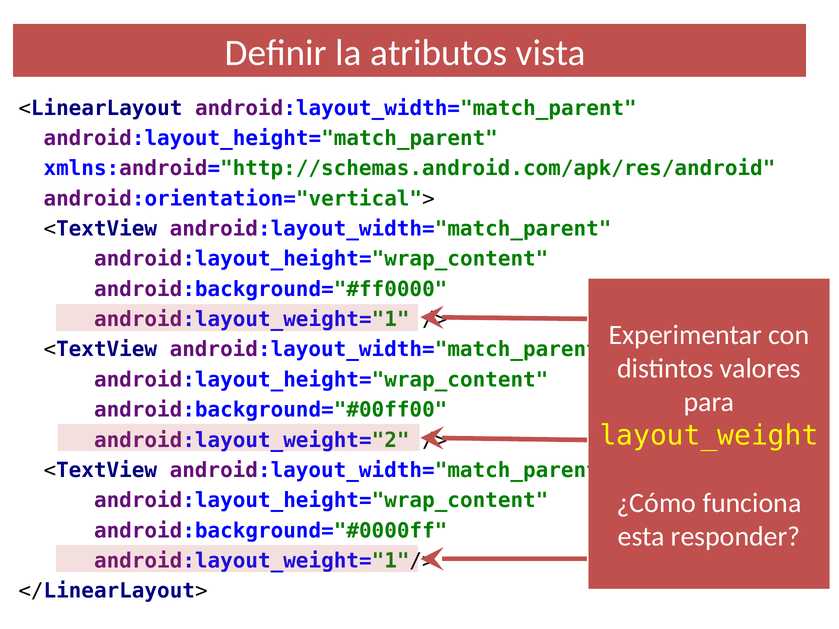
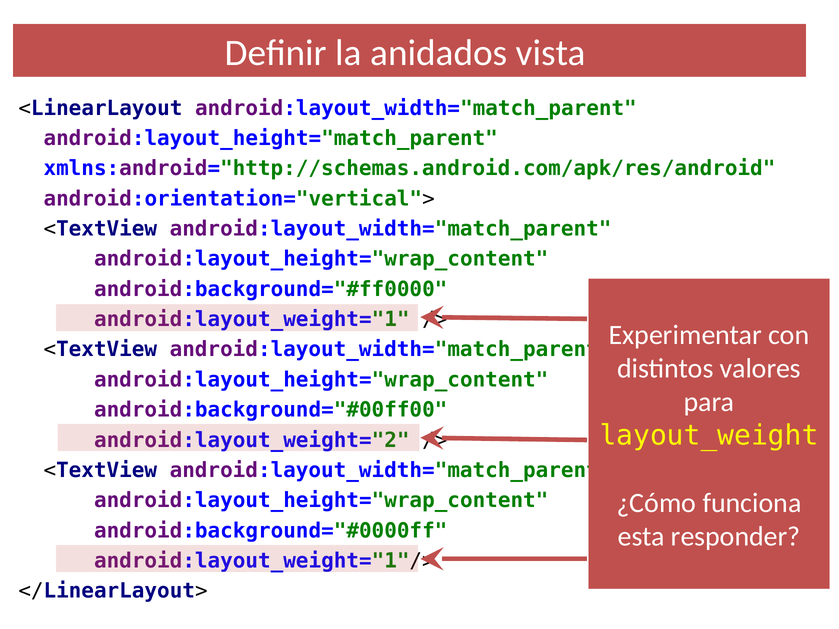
atributos: atributos -> anidados
